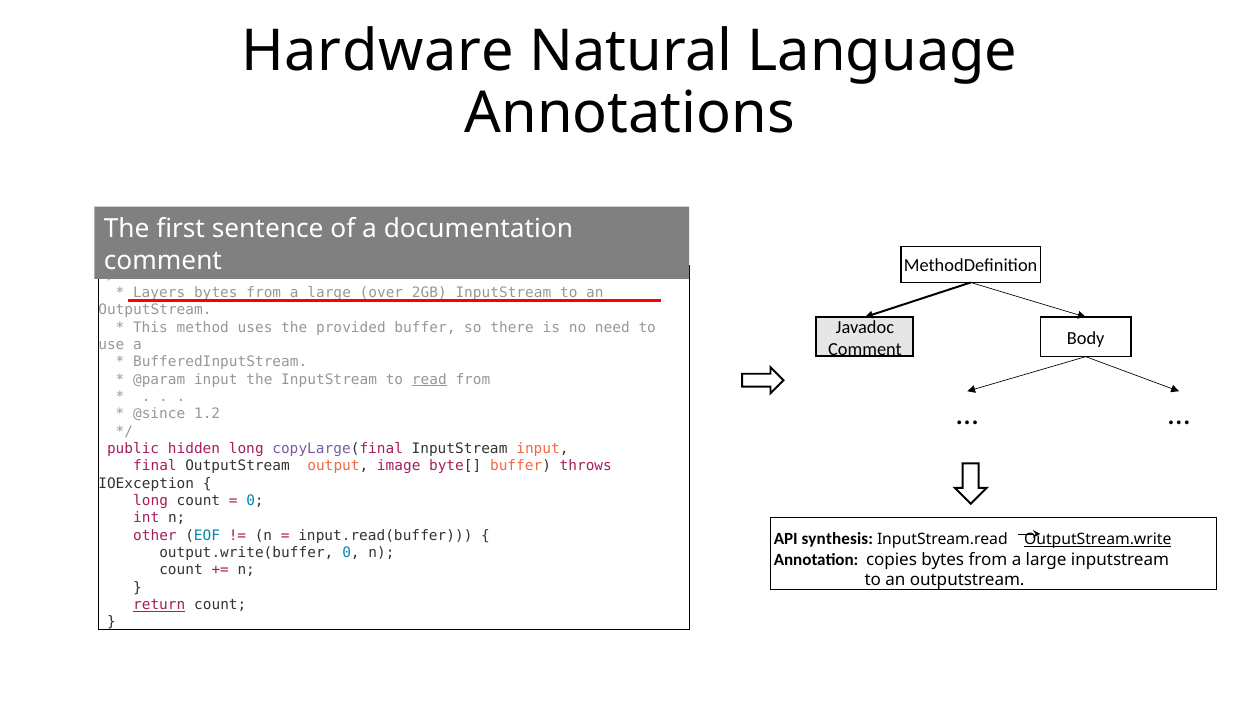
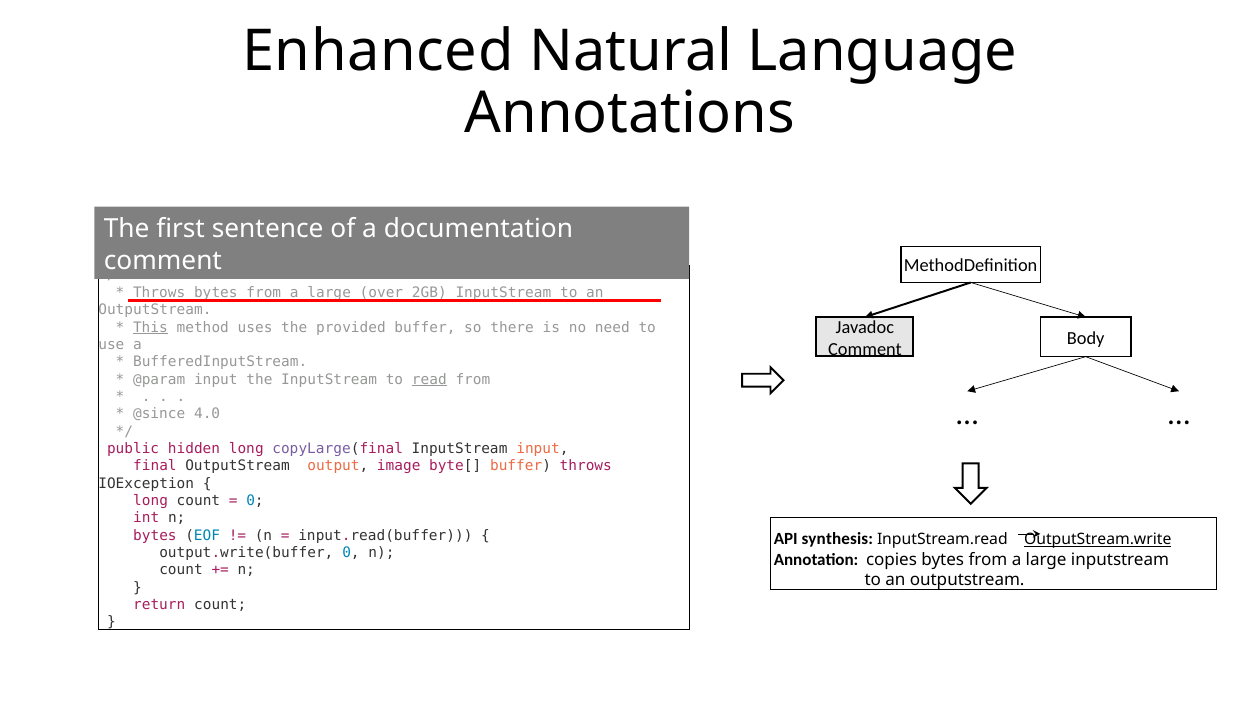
Hardware: Hardware -> Enhanced
Layers at (159, 292): Layers -> Throws
This underline: none -> present
1.2: 1.2 -> 4.0
other at (155, 535): other -> bytes
return underline: present -> none
